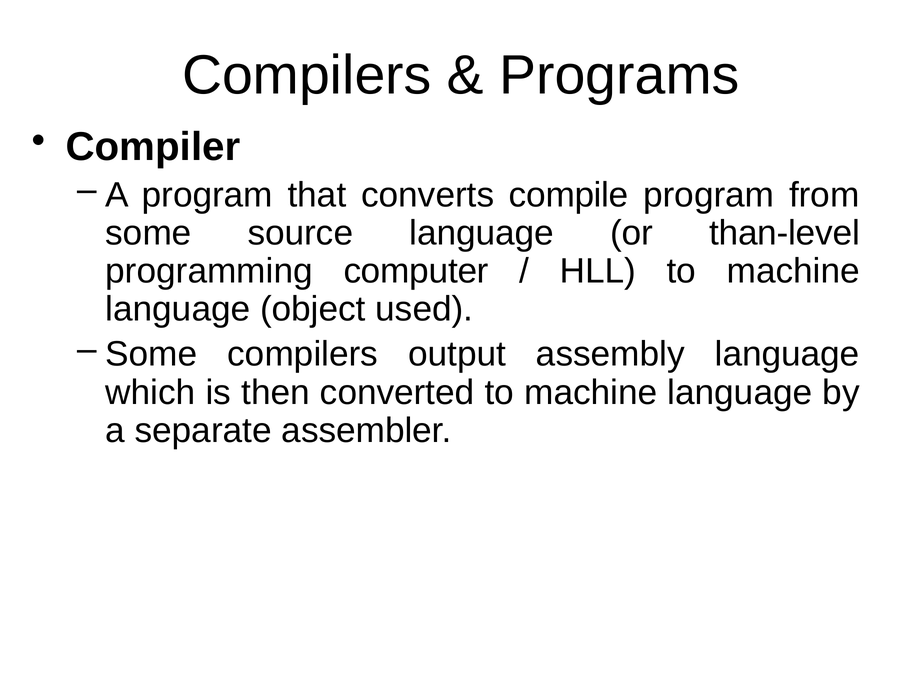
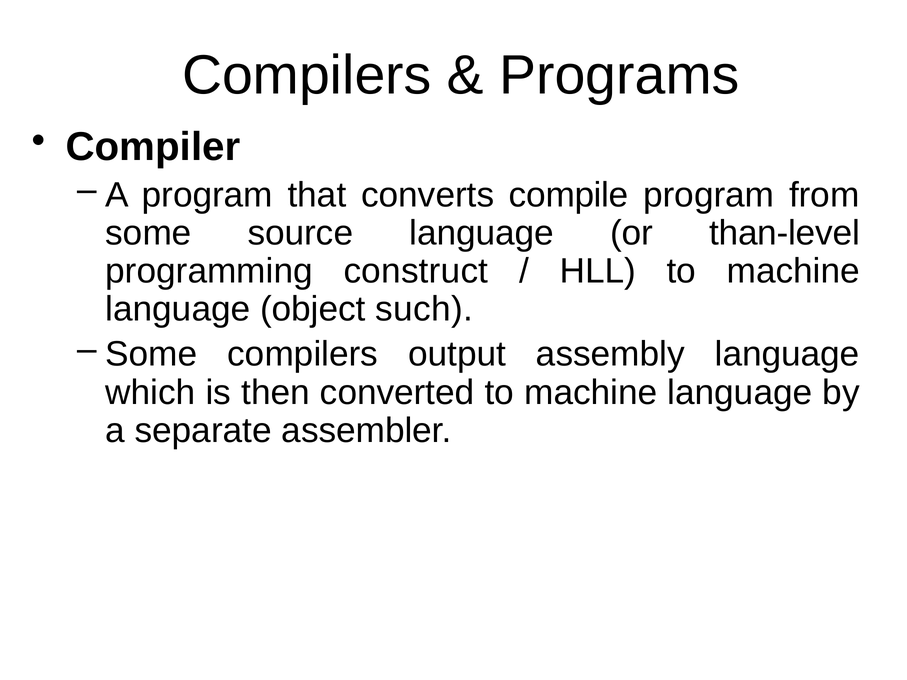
computer: computer -> construct
used: used -> such
